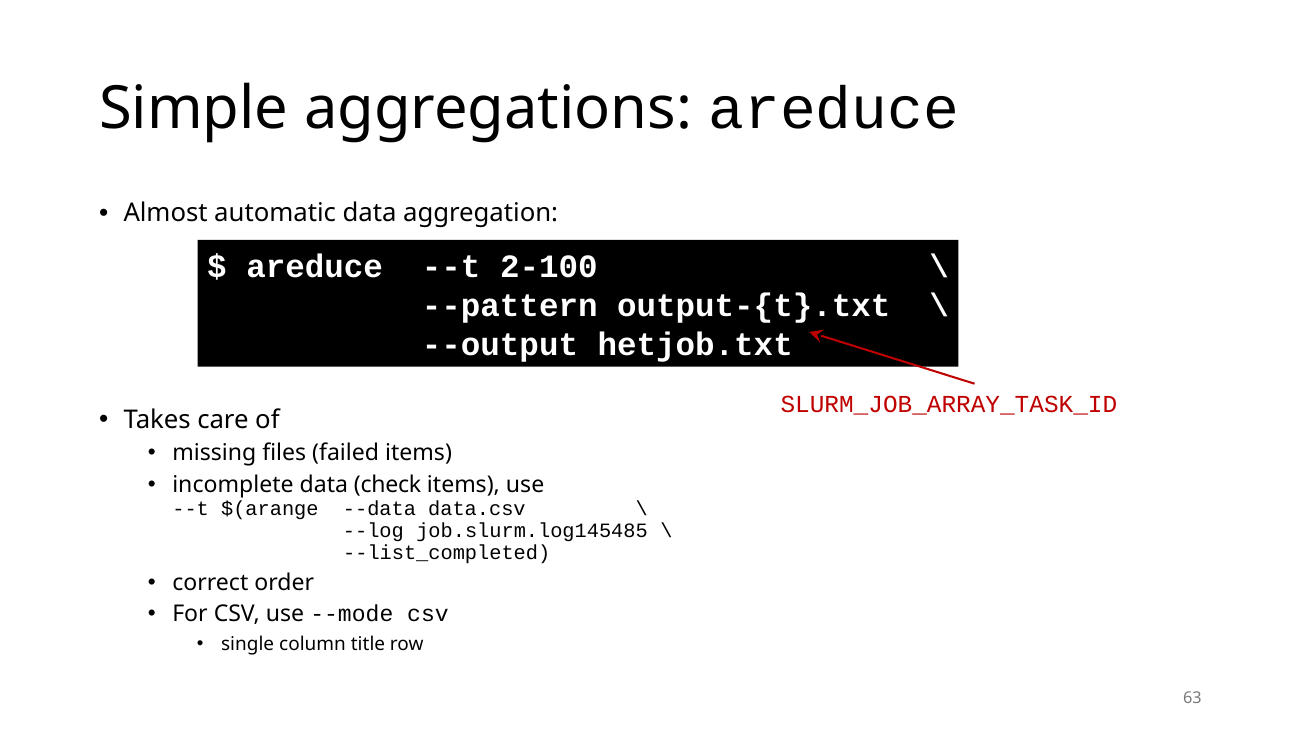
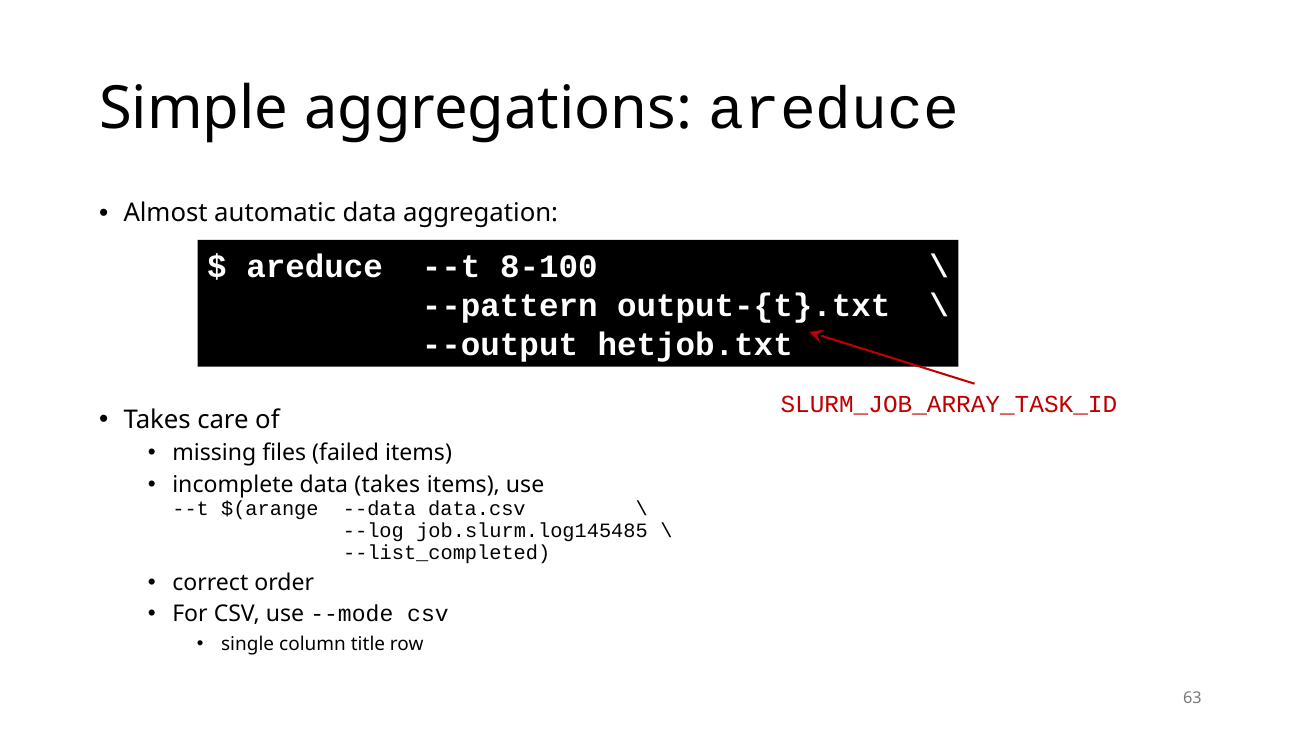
2-100: 2-100 -> 8-100
data check: check -> takes
